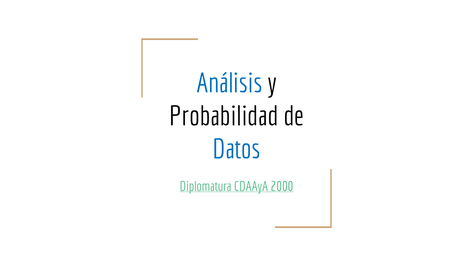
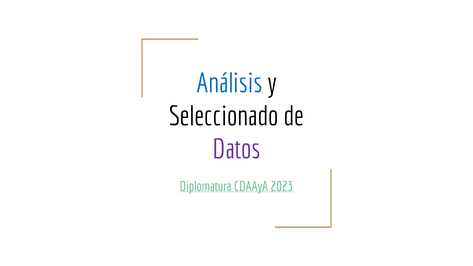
Probabilidad: Probabilidad -> Seleccionado
Datos colour: blue -> purple
2000: 2000 -> 2023
